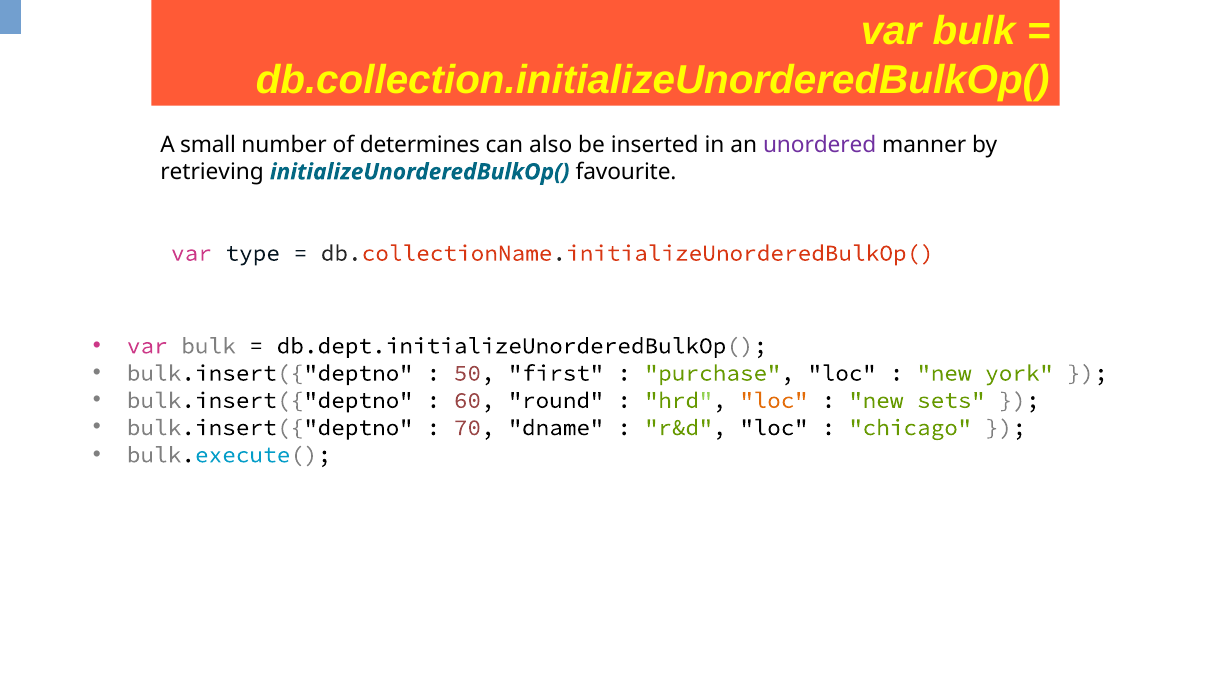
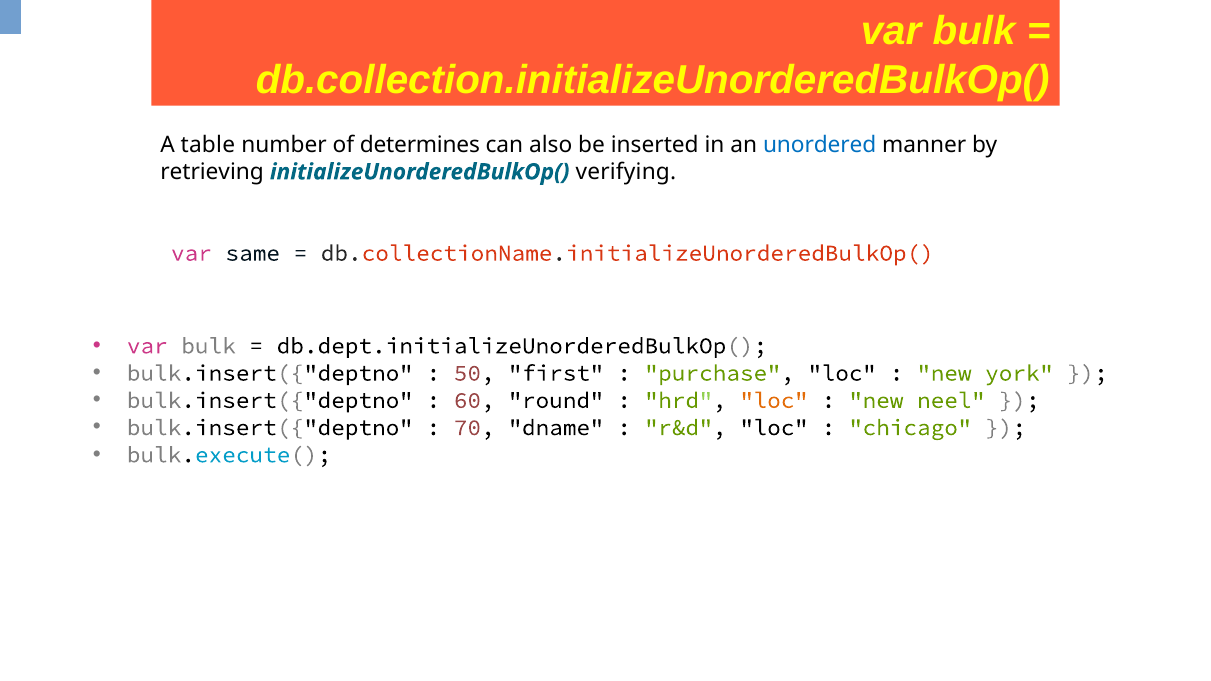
small: small -> table
unordered colour: purple -> blue
favourite: favourite -> verifying
type: type -> same
sets: sets -> neel
